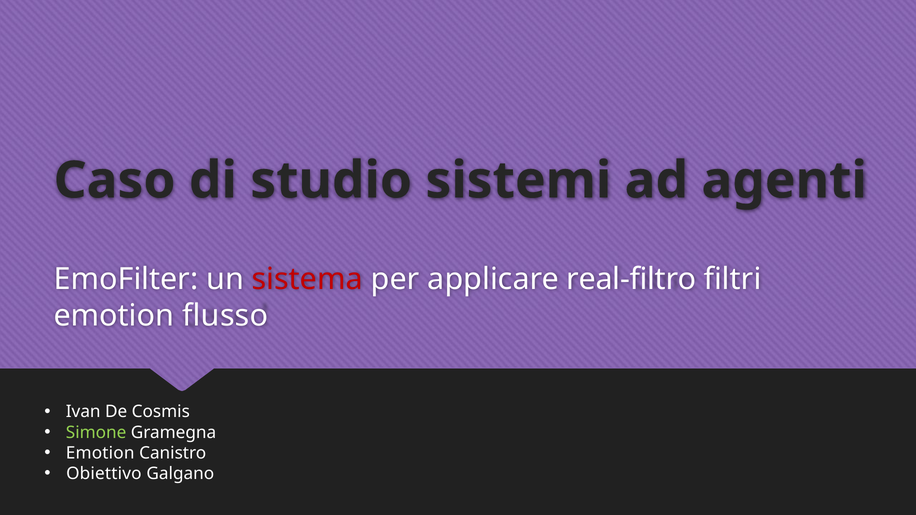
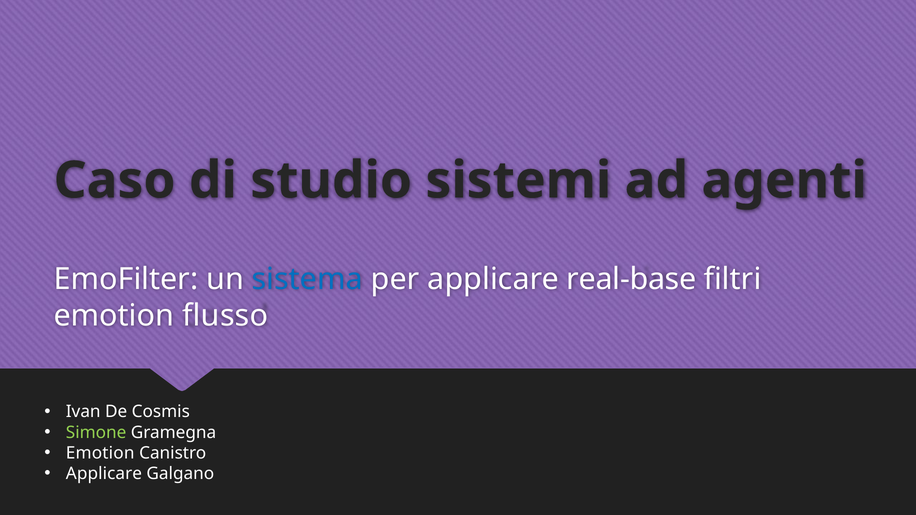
sistema colour: red -> blue
real-filtro: real-filtro -> real-base
Obiettivo at (104, 474): Obiettivo -> Applicare
